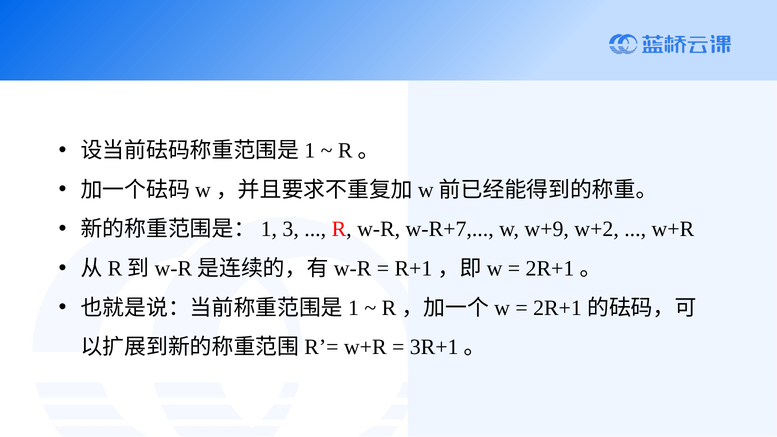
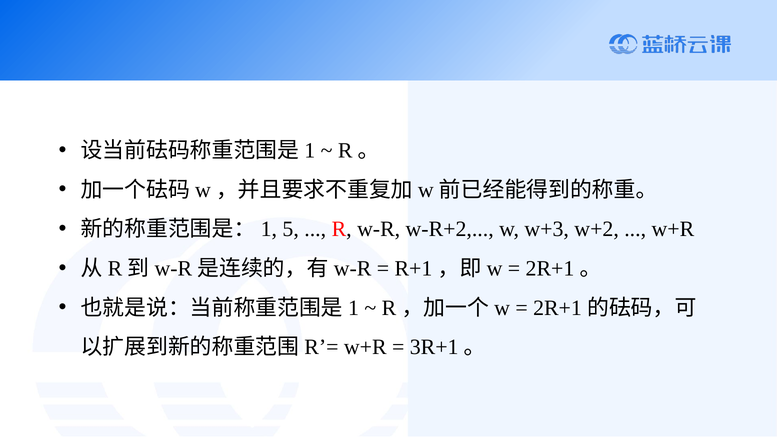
3: 3 -> 5
w-R+7: w-R+7 -> w-R+2
w+9: w+9 -> w+3
